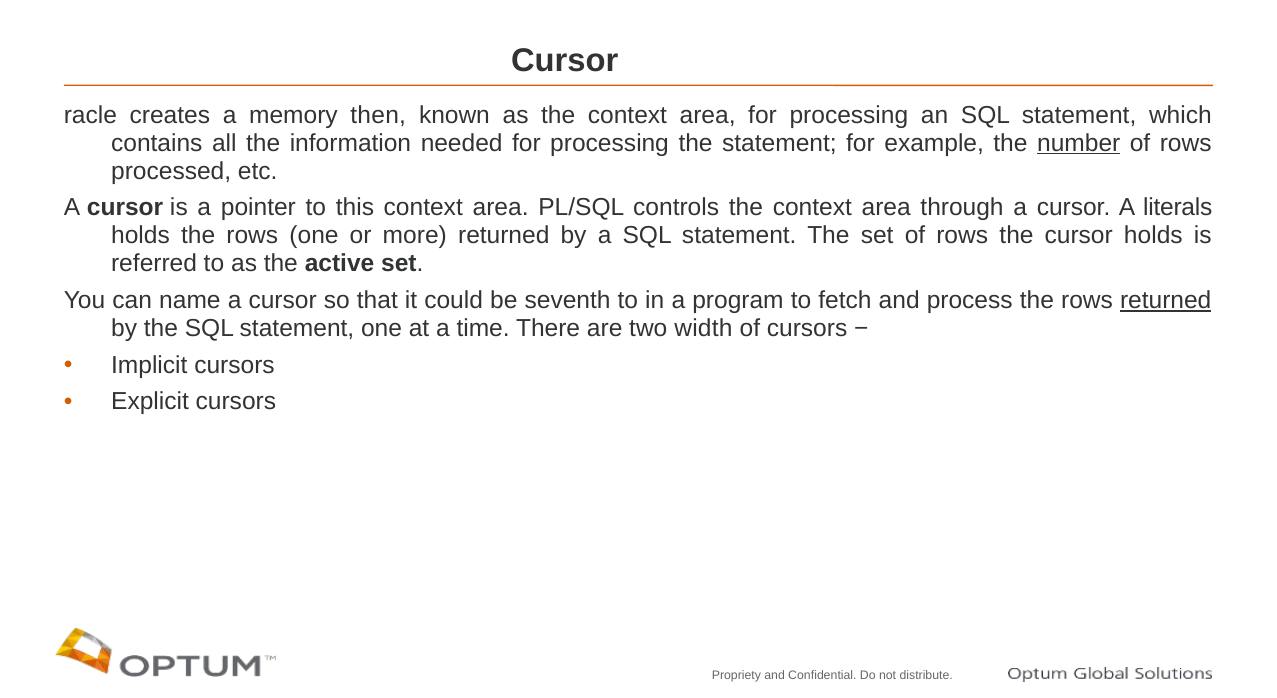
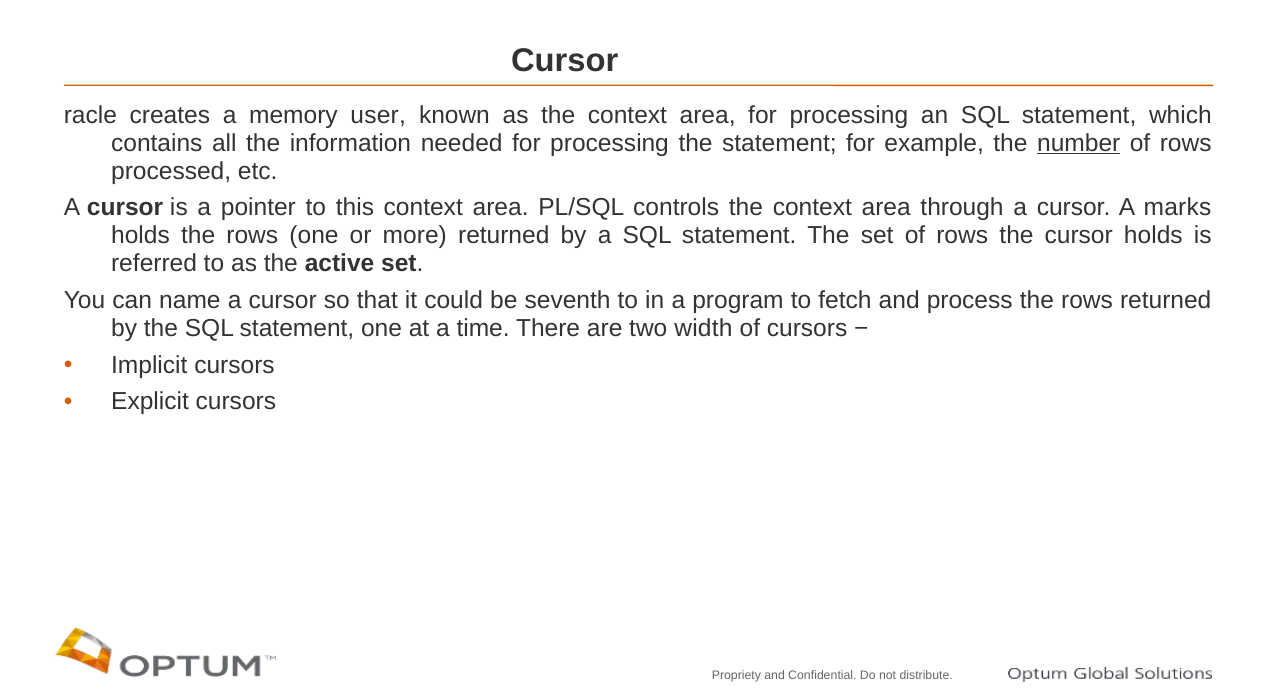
then: then -> user
literals: literals -> marks
returned at (1166, 300) underline: present -> none
